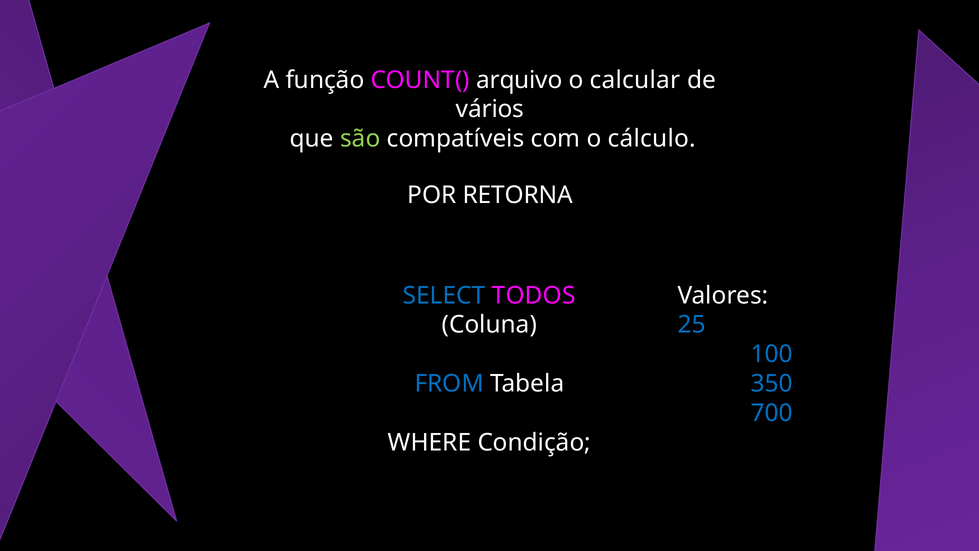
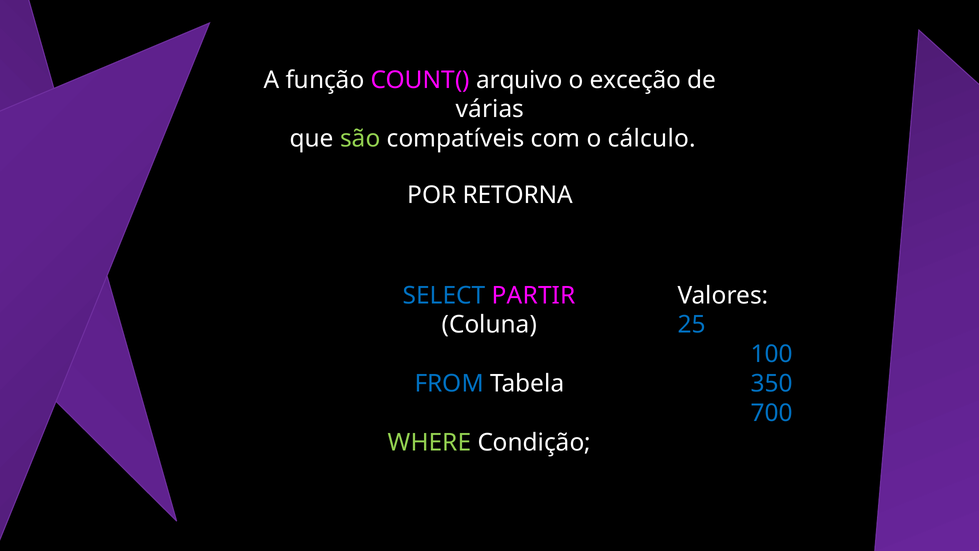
calcular: calcular -> exceção
vários: vários -> várias
TODOS: TODOS -> PARTIR
WHERE colour: white -> light green
